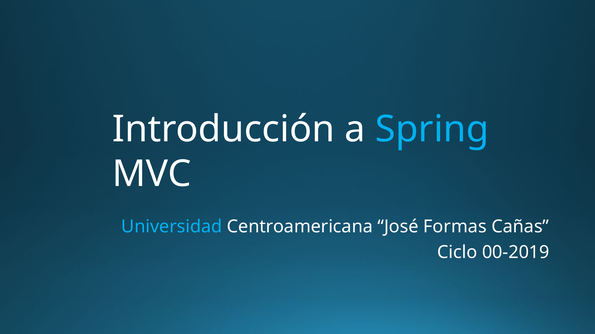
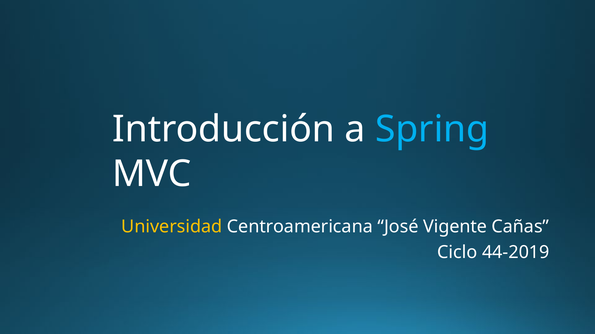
Universidad colour: light blue -> yellow
Formas: Formas -> Vigente
00-2019: 00-2019 -> 44-2019
